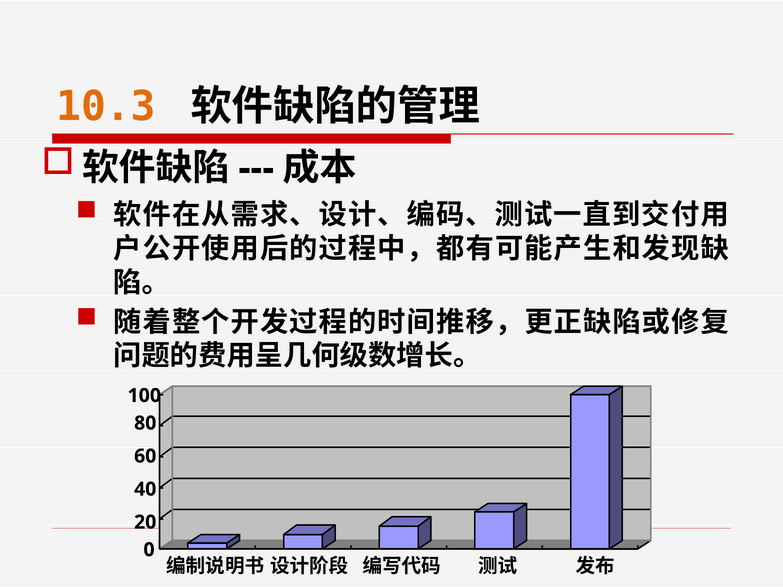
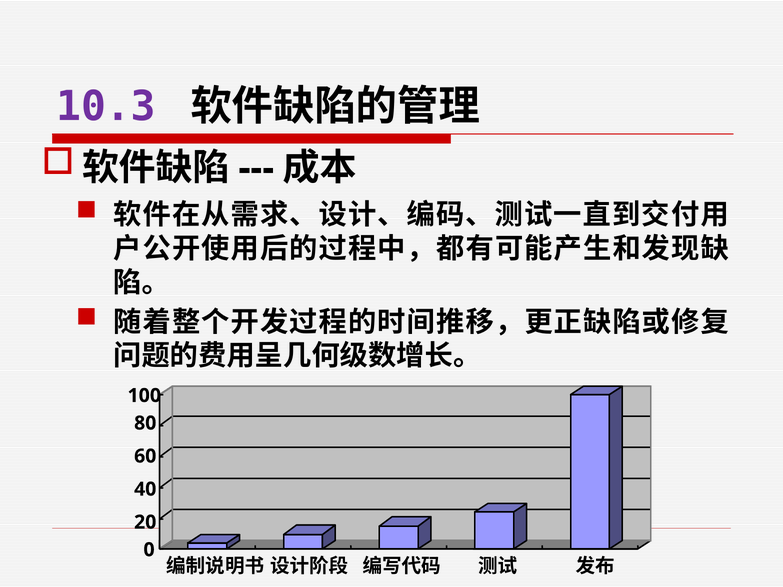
10.3 colour: orange -> purple
